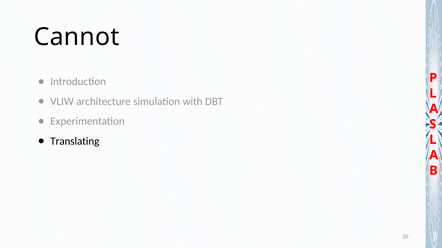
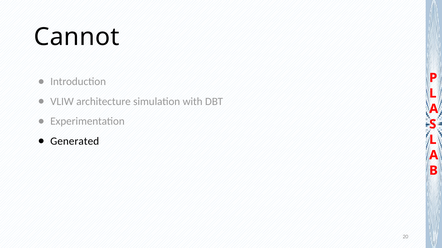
Translating: Translating -> Generated
